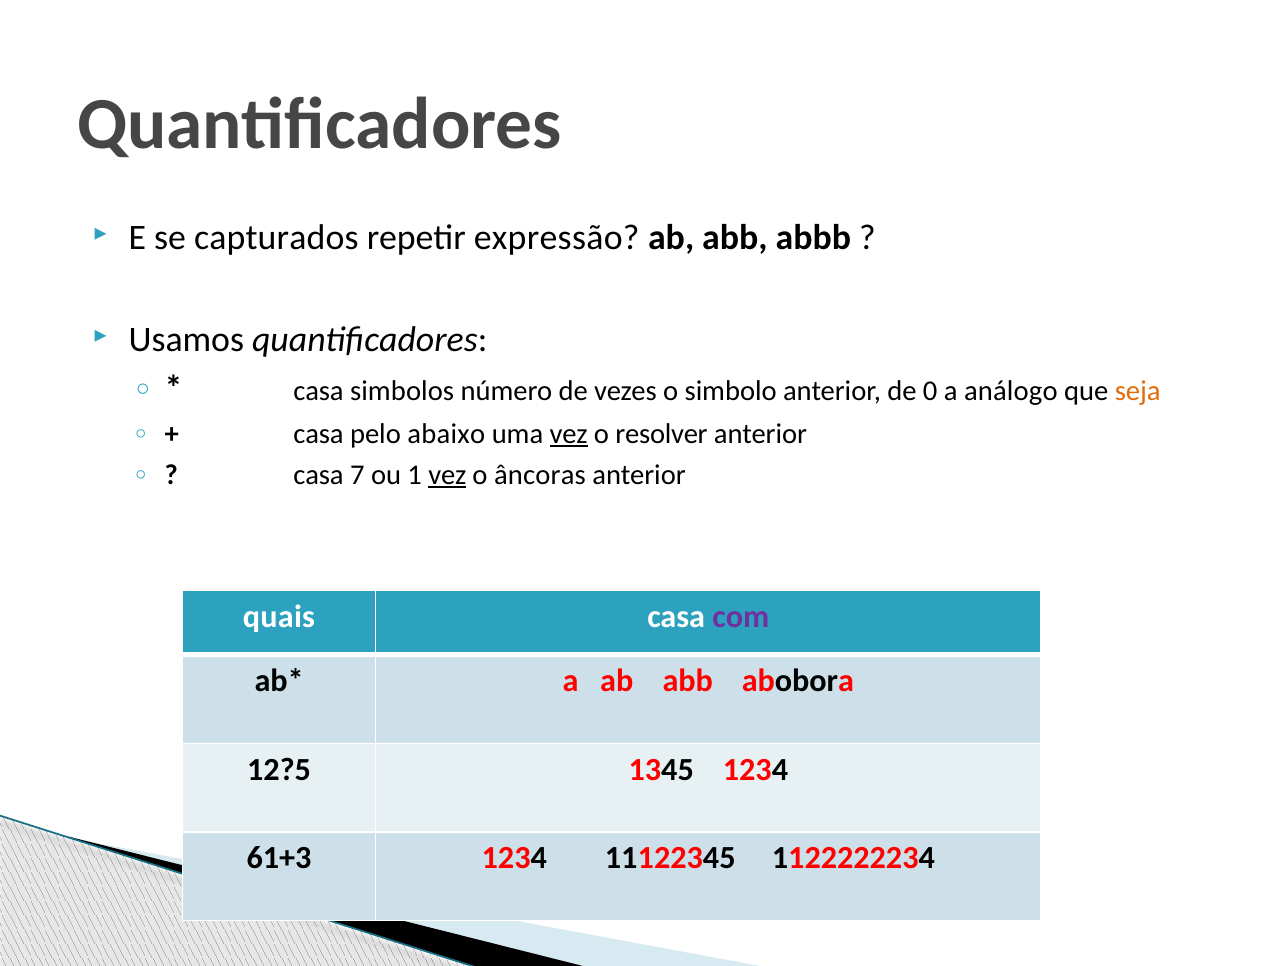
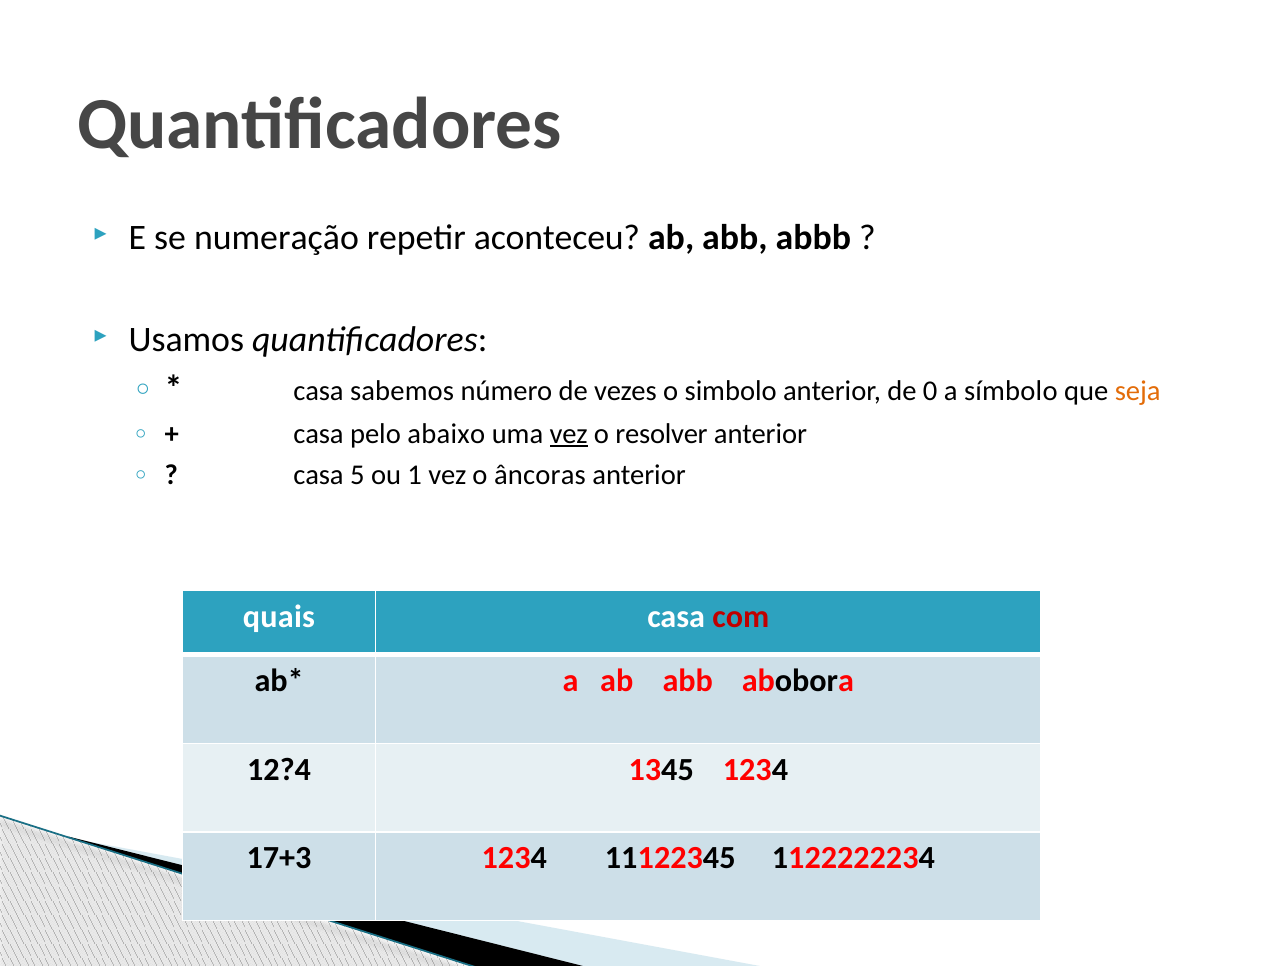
capturados: capturados -> numeração
expressão: expressão -> aconteceu
simbolos: simbolos -> sabemos
análogo: análogo -> símbolo
7: 7 -> 5
vez at (447, 475) underline: present -> none
com colour: purple -> red
12?5: 12?5 -> 12?4
61+3: 61+3 -> 17+3
